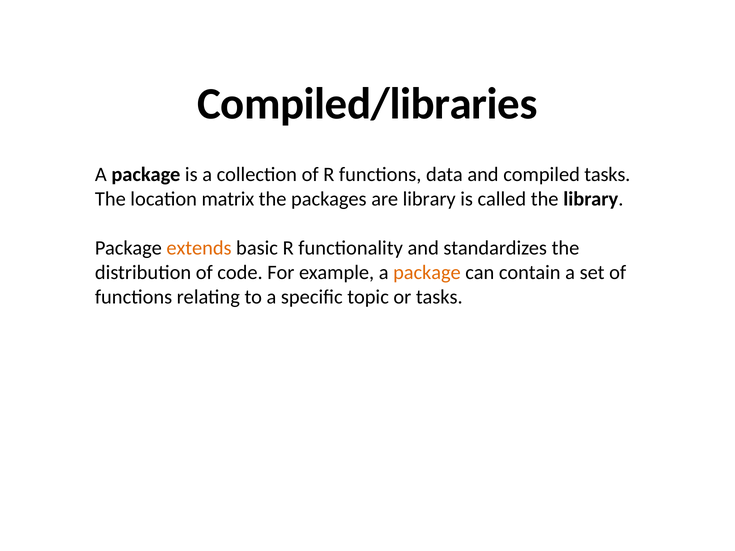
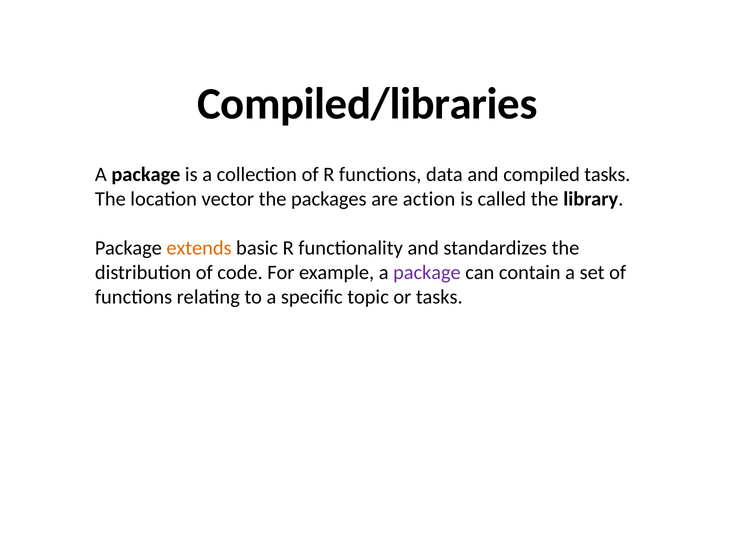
matrix: matrix -> vector
are library: library -> action
package at (427, 273) colour: orange -> purple
